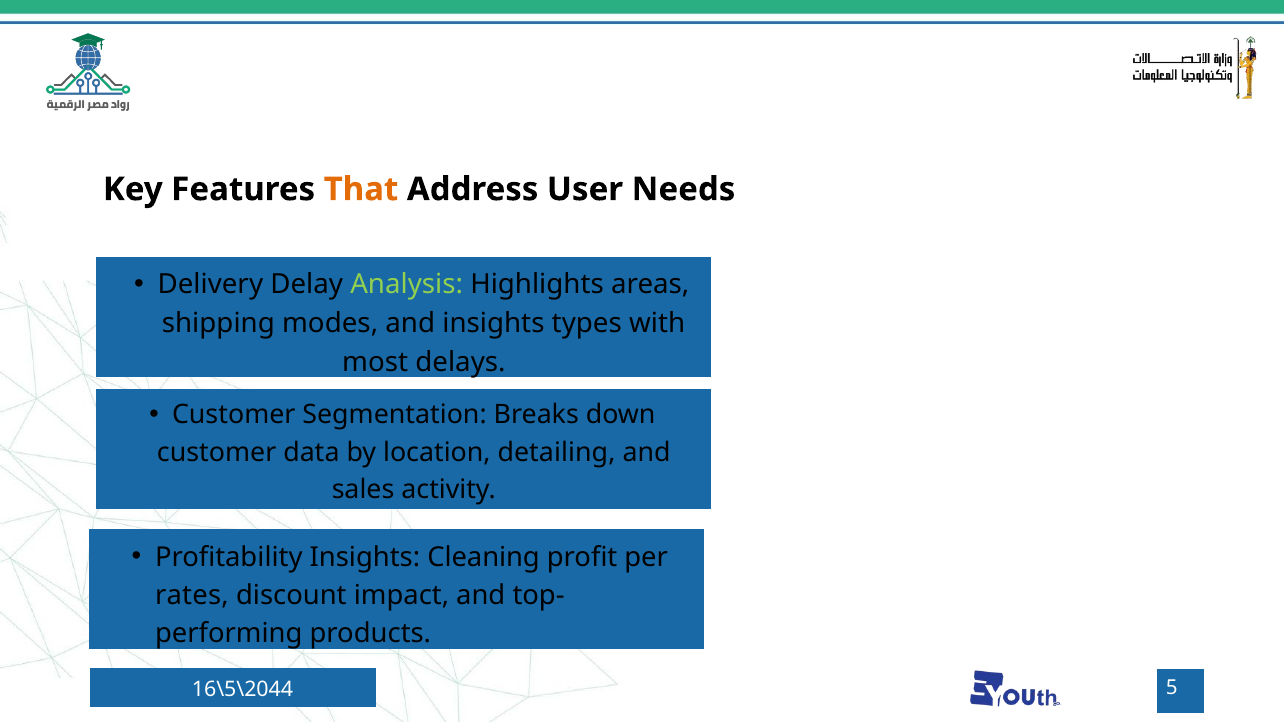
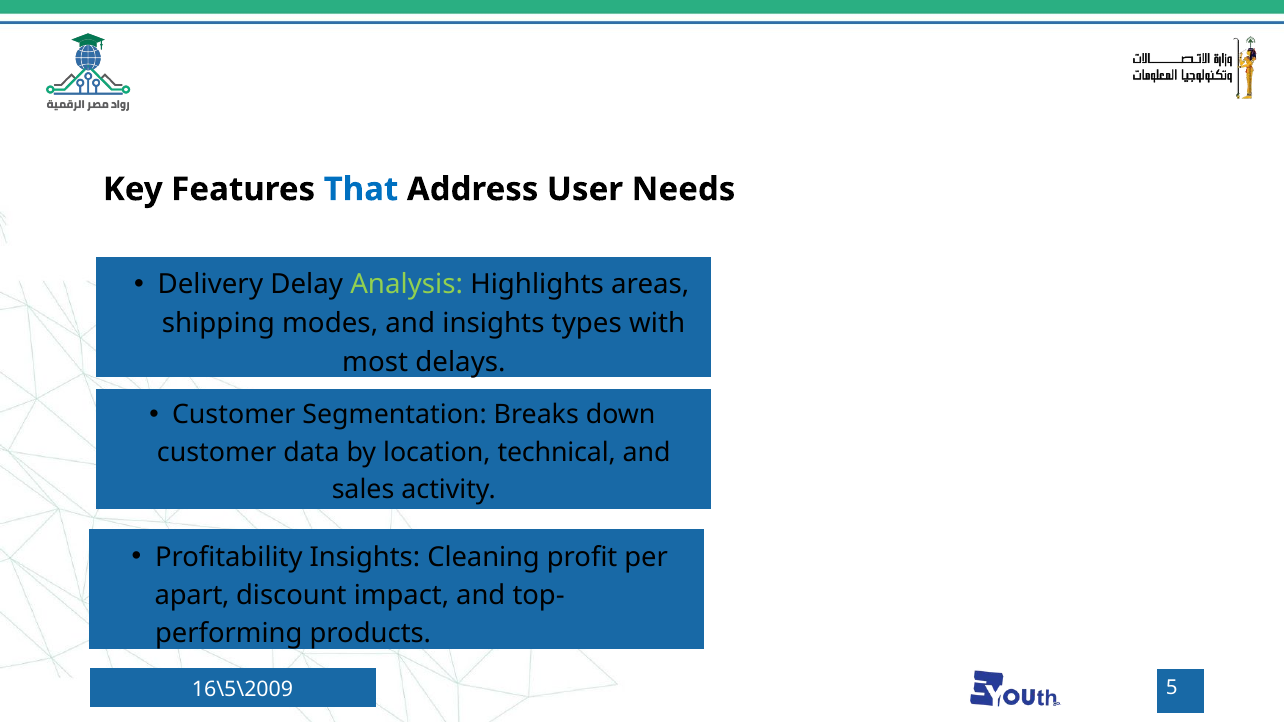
That colour: orange -> blue
detailing: detailing -> technical
rates: rates -> apart
16\5\2044: 16\5\2044 -> 16\5\2009
